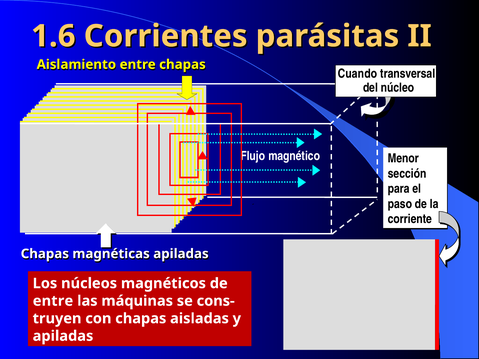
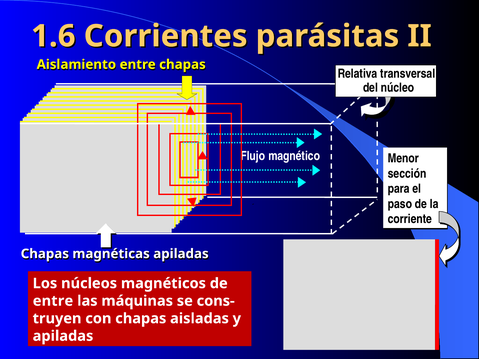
Cuando: Cuando -> Relativa
